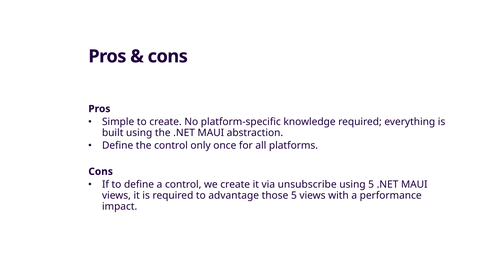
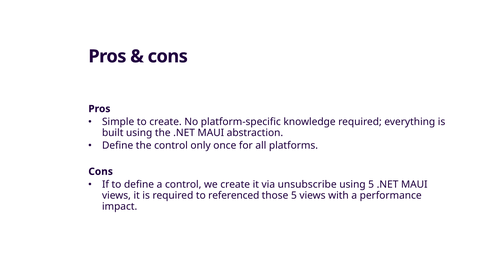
advantage: advantage -> referenced
